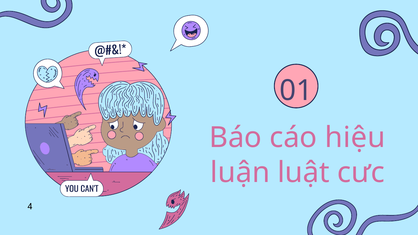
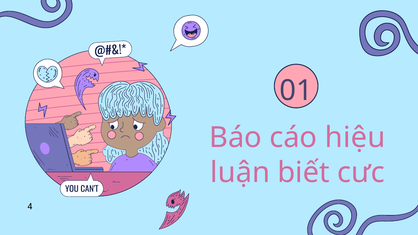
luật: luật -> biết
